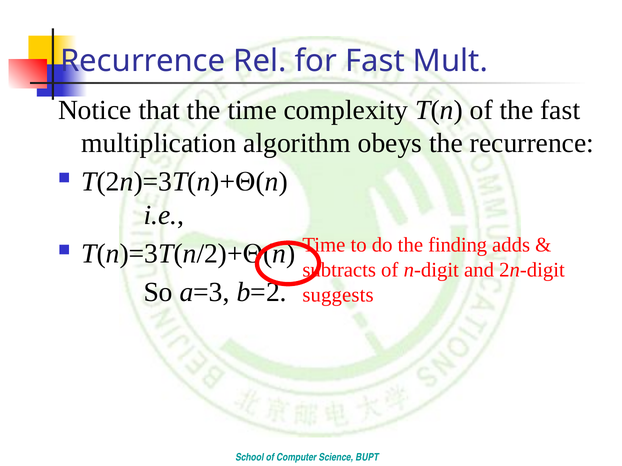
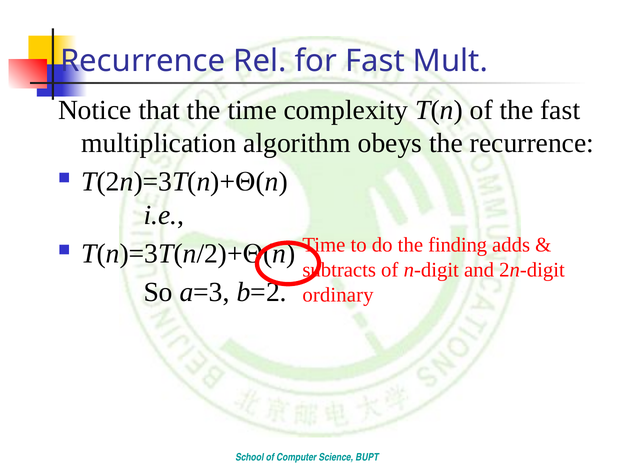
suggests: suggests -> ordinary
